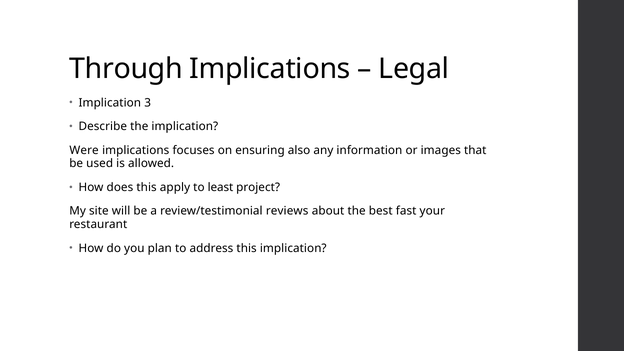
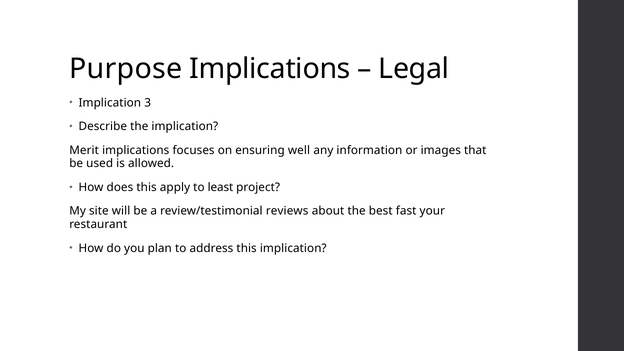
Through: Through -> Purpose
Were: Were -> Merit
also: also -> well
